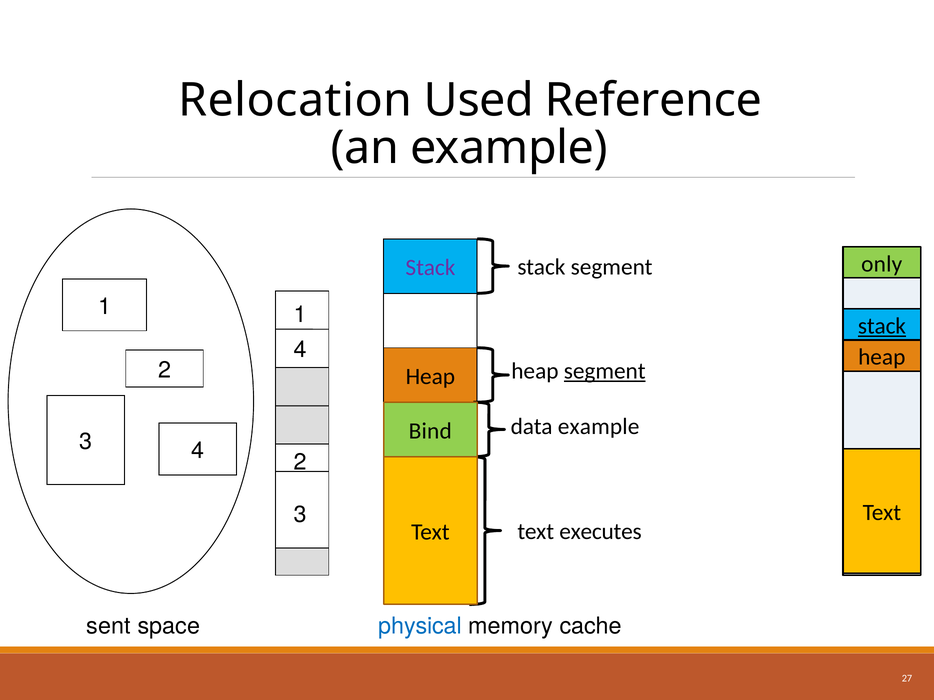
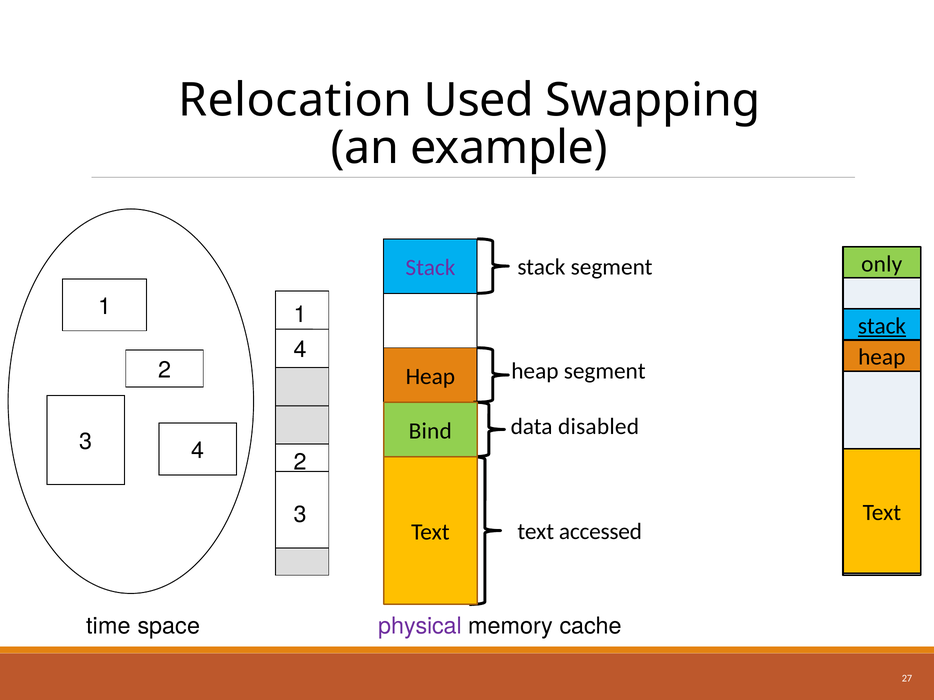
Reference: Reference -> Swapping
segment at (605, 371) underline: present -> none
data example: example -> disabled
executes: executes -> accessed
sent: sent -> time
physical colour: blue -> purple
